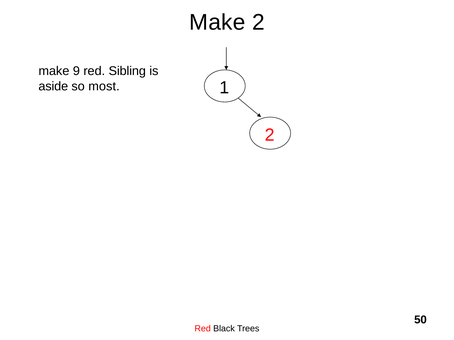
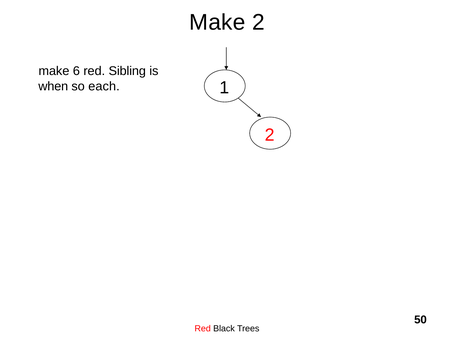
9: 9 -> 6
aside: aside -> when
most: most -> each
